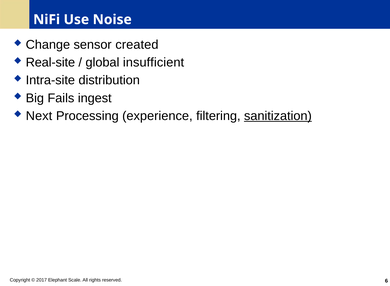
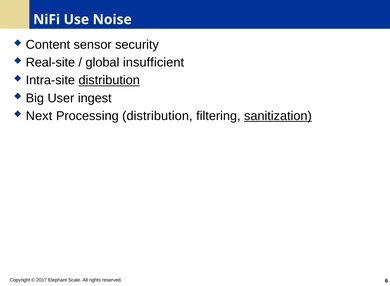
Change: Change -> Content
created: created -> security
distribution at (109, 80) underline: none -> present
Fails: Fails -> User
Processing experience: experience -> distribution
